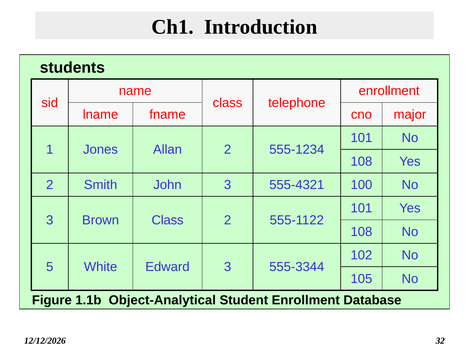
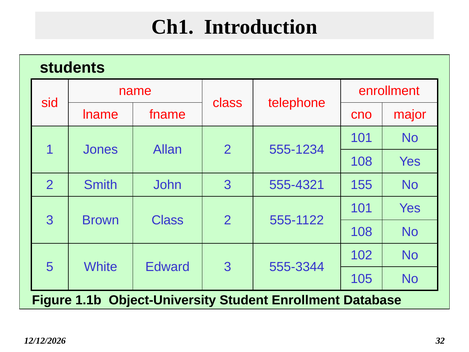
100: 100 -> 155
Object-Analytical: Object-Analytical -> Object-University
